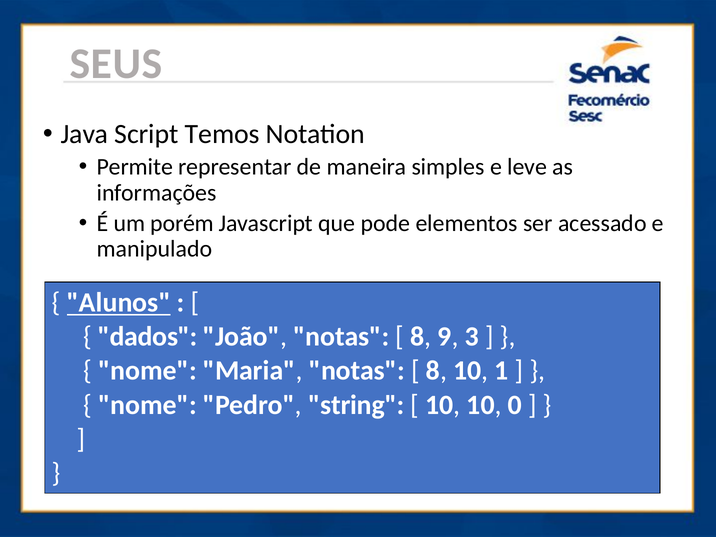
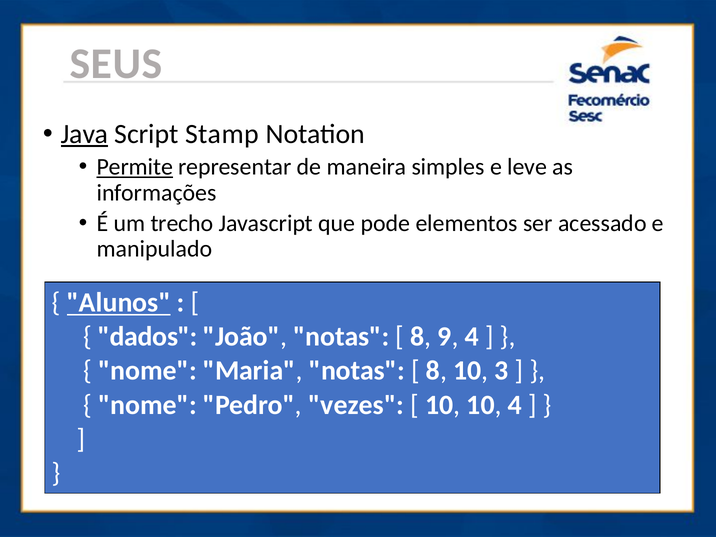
Java underline: none -> present
Temos: Temos -> Stamp
Permite underline: none -> present
porém: porém -> trecho
9 3: 3 -> 4
1: 1 -> 3
string: string -> vezes
10 0: 0 -> 4
